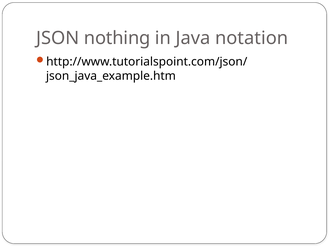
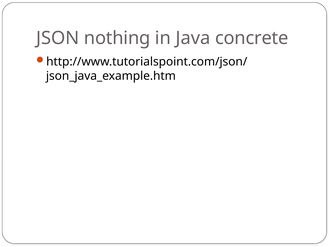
notation: notation -> concrete
